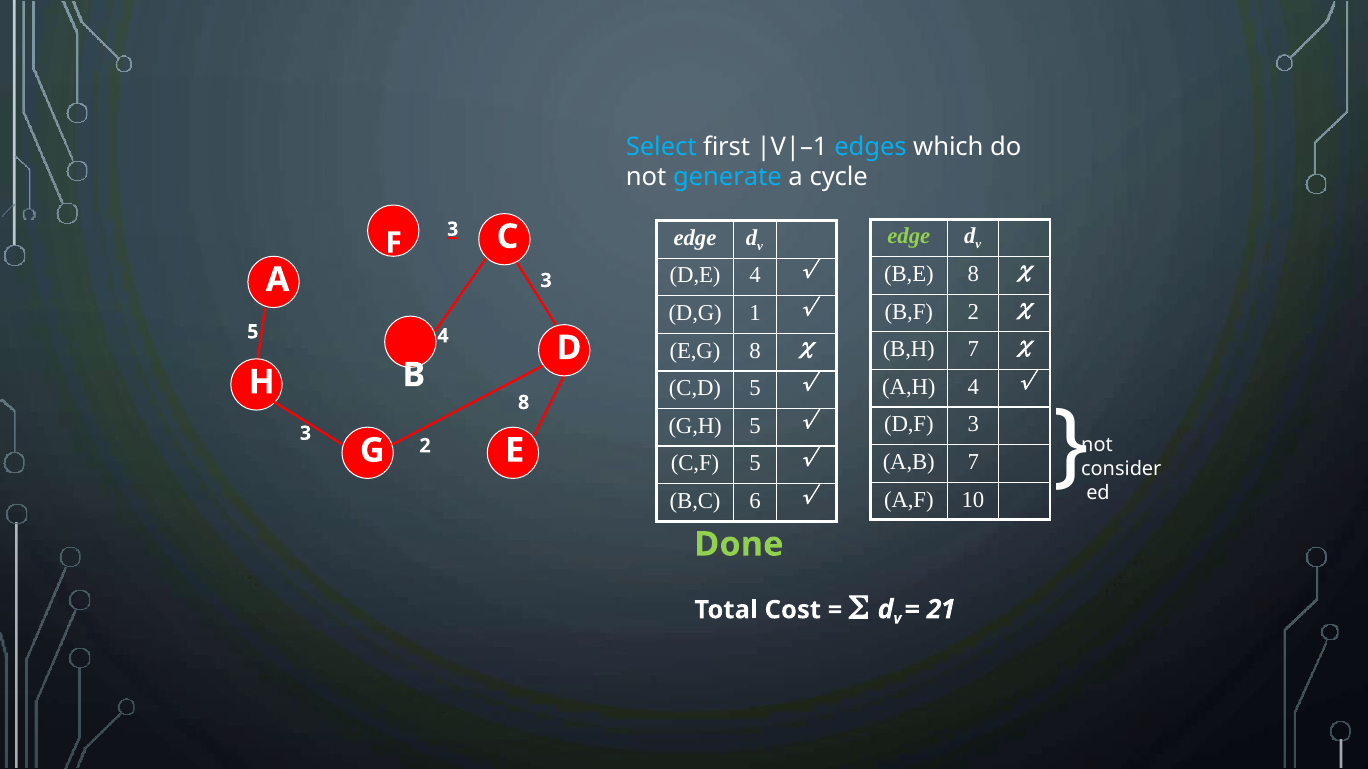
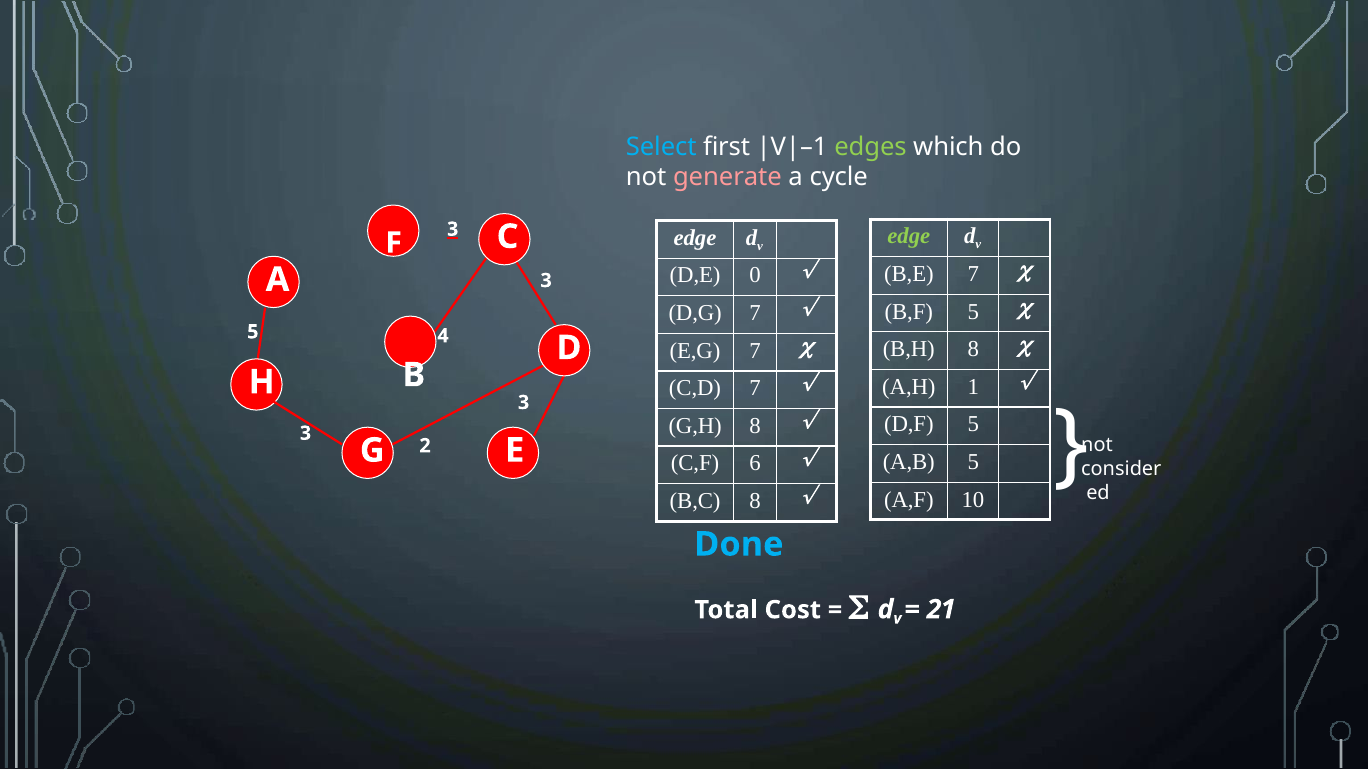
edges colour: light blue -> light green
generate colour: light blue -> pink
B,E 8: 8 -> 7
D,E 4: 4 -> 0
B,F 2: 2 -> 5
D,G 1: 1 -> 7
B,H 7: 7 -> 8
E,G 8: 8 -> 7
A,H 4: 4 -> 1
H 8: 8 -> 3
C,D 5: 5 -> 7
D,F 3: 3 -> 5
G,H 5: 5 -> 8
A,B 7: 7 -> 5
C,F 5: 5 -> 6
B,C 6: 6 -> 8
Done colour: light green -> light blue
